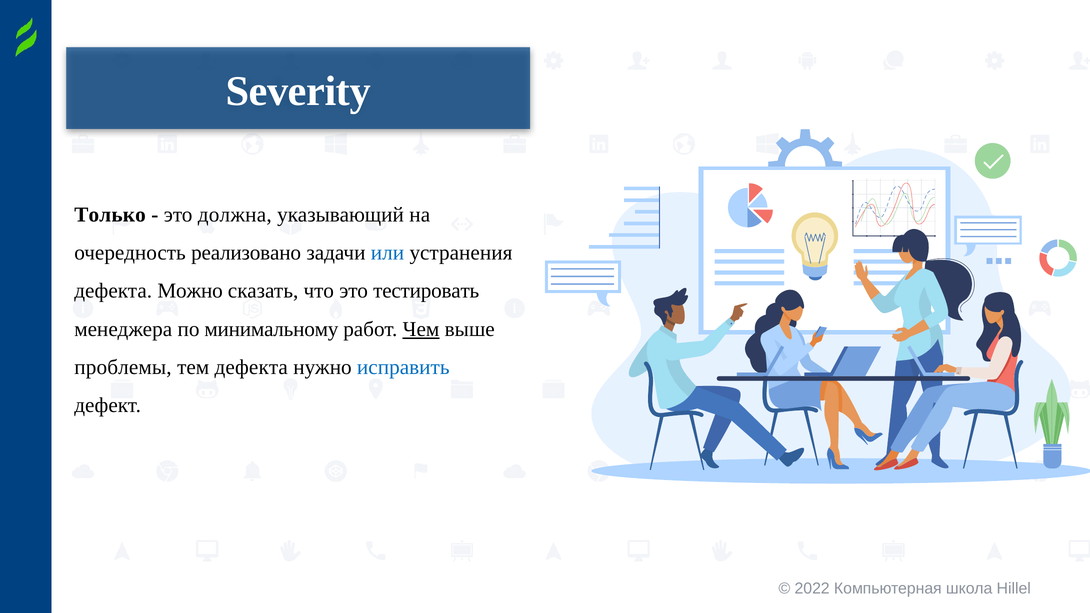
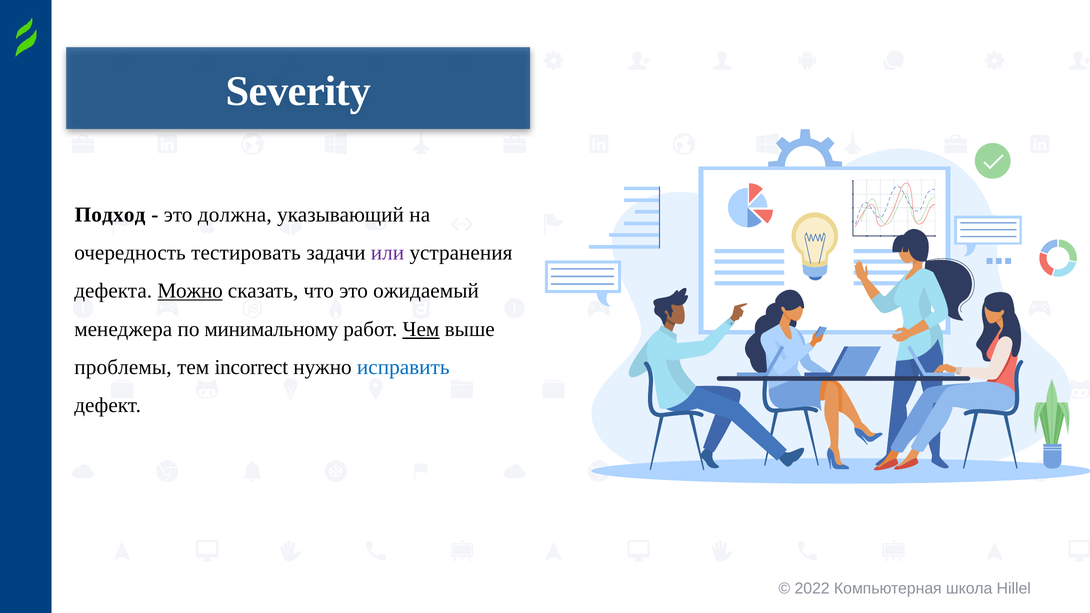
Только: Только -> Подход
реализовано: реализовано -> тестировать
или colour: blue -> purple
Можно underline: none -> present
тестировать: тестировать -> ожидаемый
тем дефекта: дефекта -> incorrect
